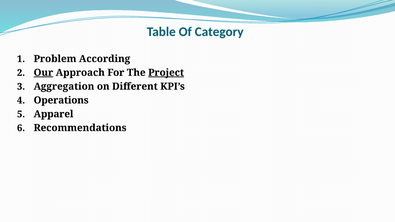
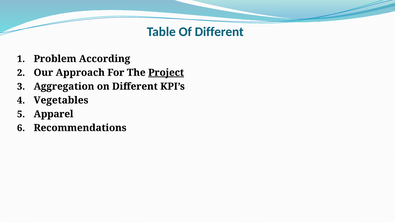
Of Category: Category -> Different
Our underline: present -> none
Operations: Operations -> Vegetables
